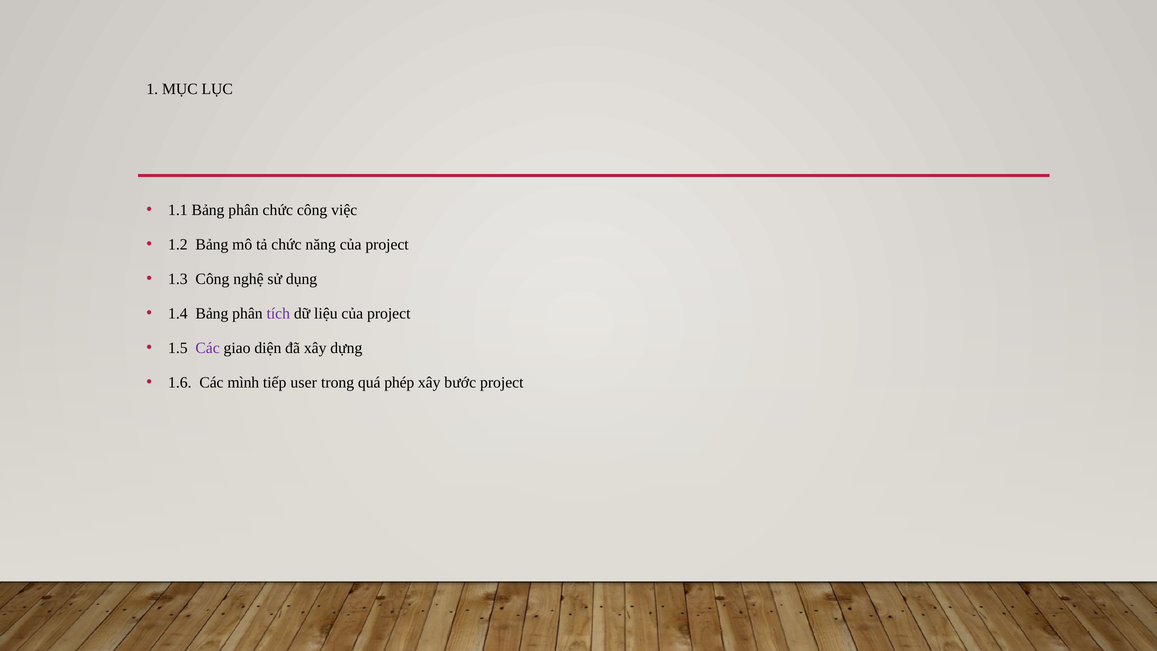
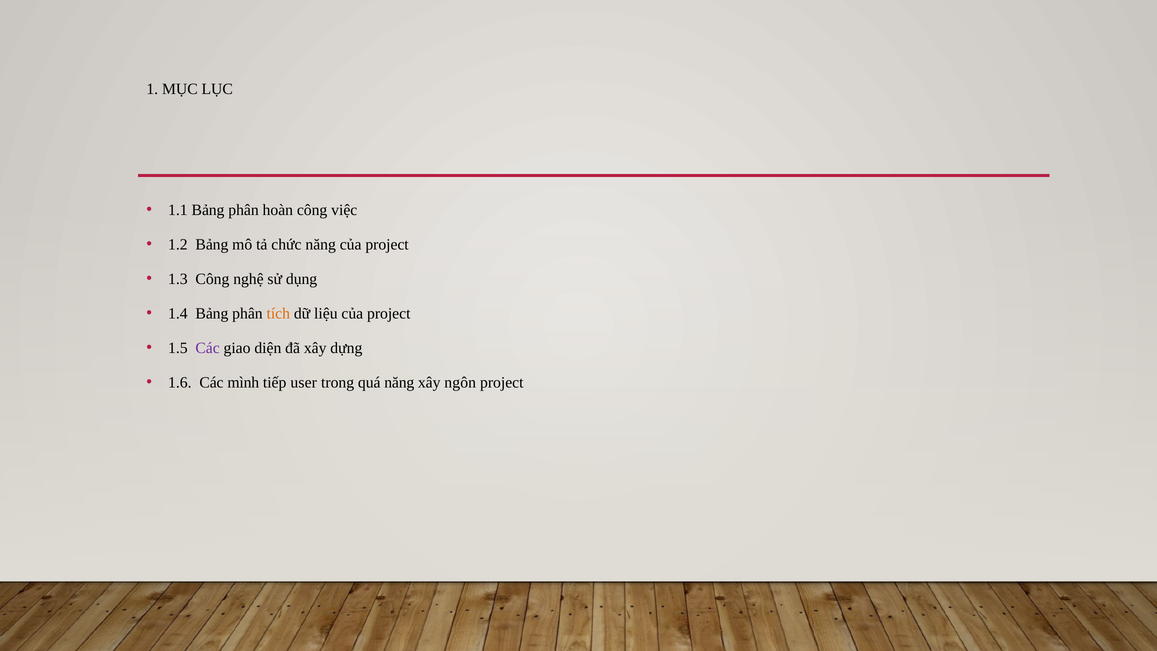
phân chức: chức -> hoàn
tích colour: purple -> orange
quá phép: phép -> năng
bước: bước -> ngôn
